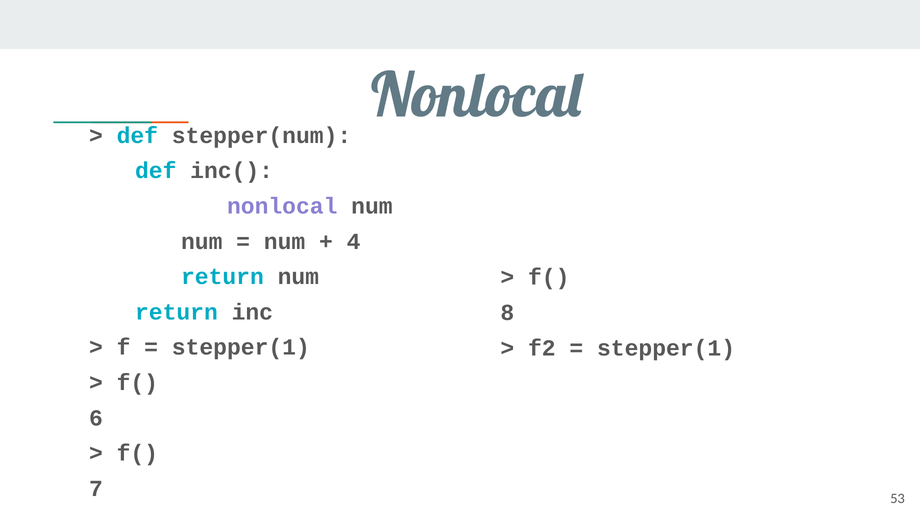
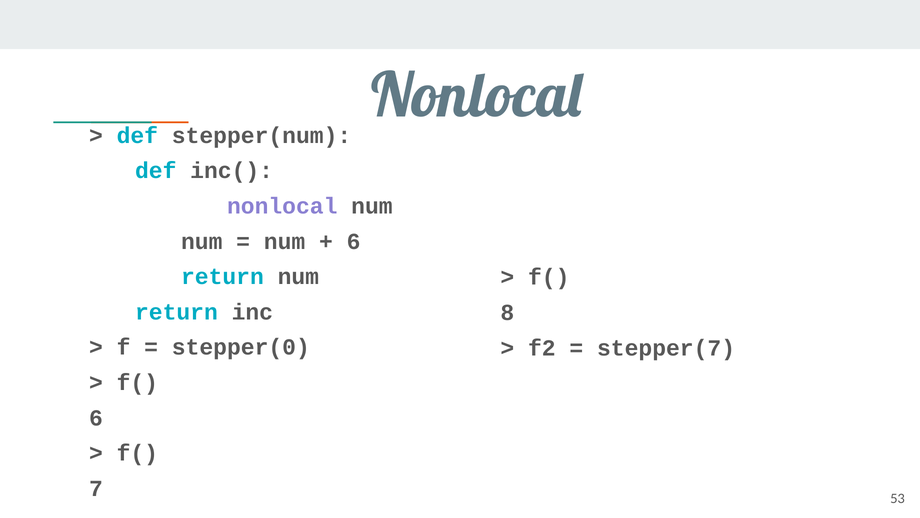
4 at (354, 241): 4 -> 6
stepper(1 at (241, 347): stepper(1 -> stepper(0
stepper(1 at (666, 348): stepper(1 -> stepper(7
